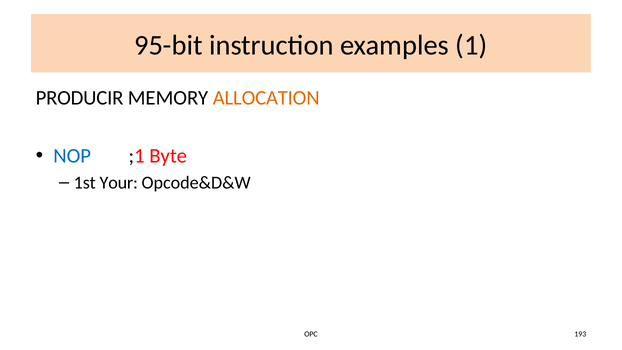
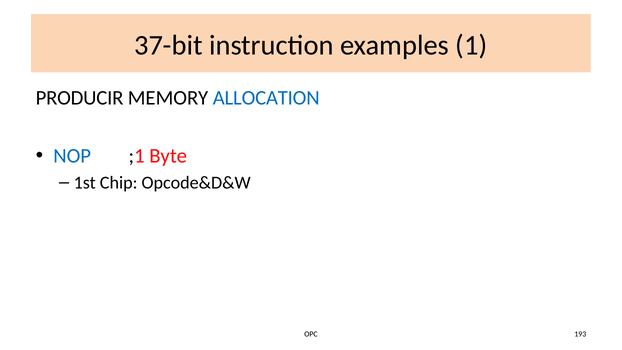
95-bit: 95-bit -> 37-bit
ALLOCATION colour: orange -> blue
Your: Your -> Chip
